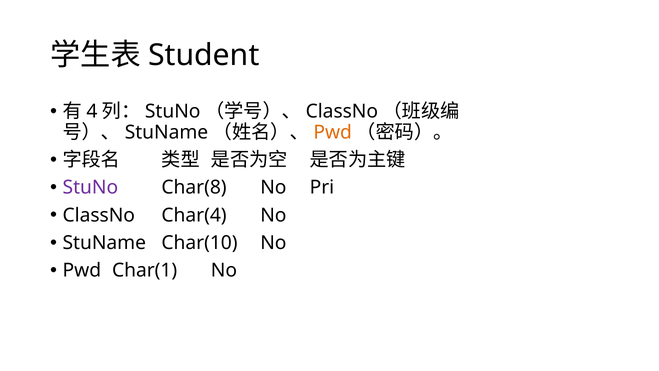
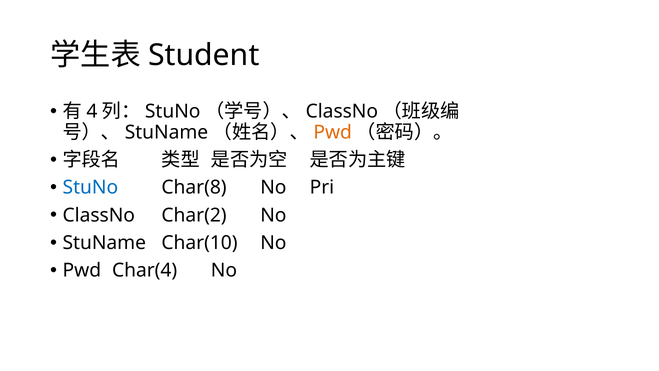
StuNo at (90, 187) colour: purple -> blue
Char(4: Char(4 -> Char(2
Char(1: Char(1 -> Char(4
